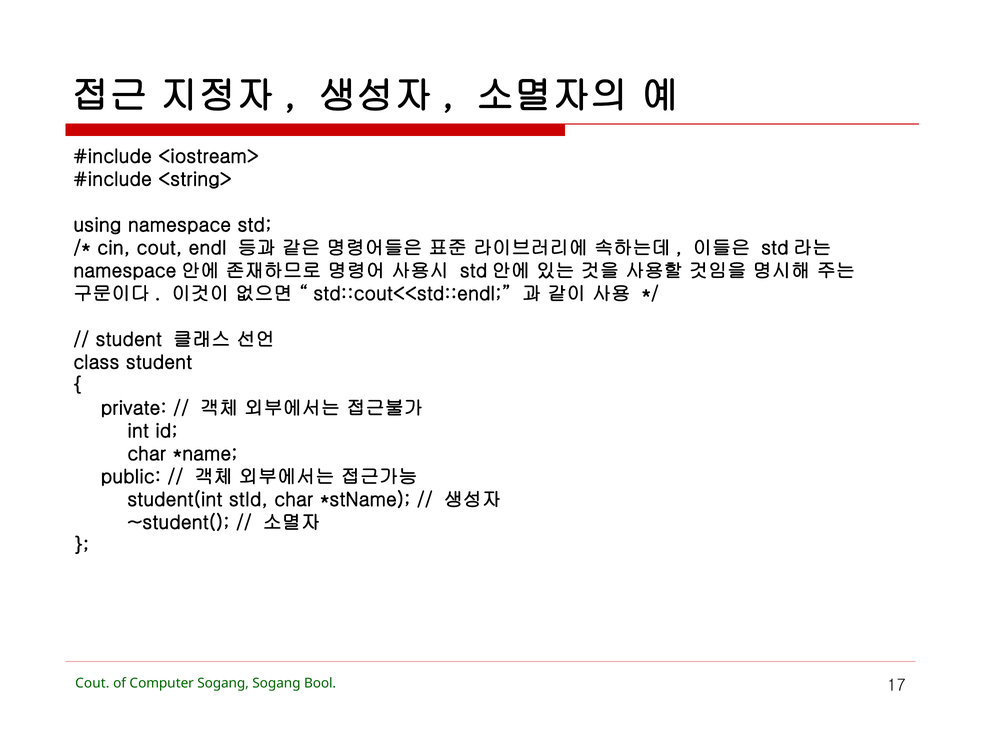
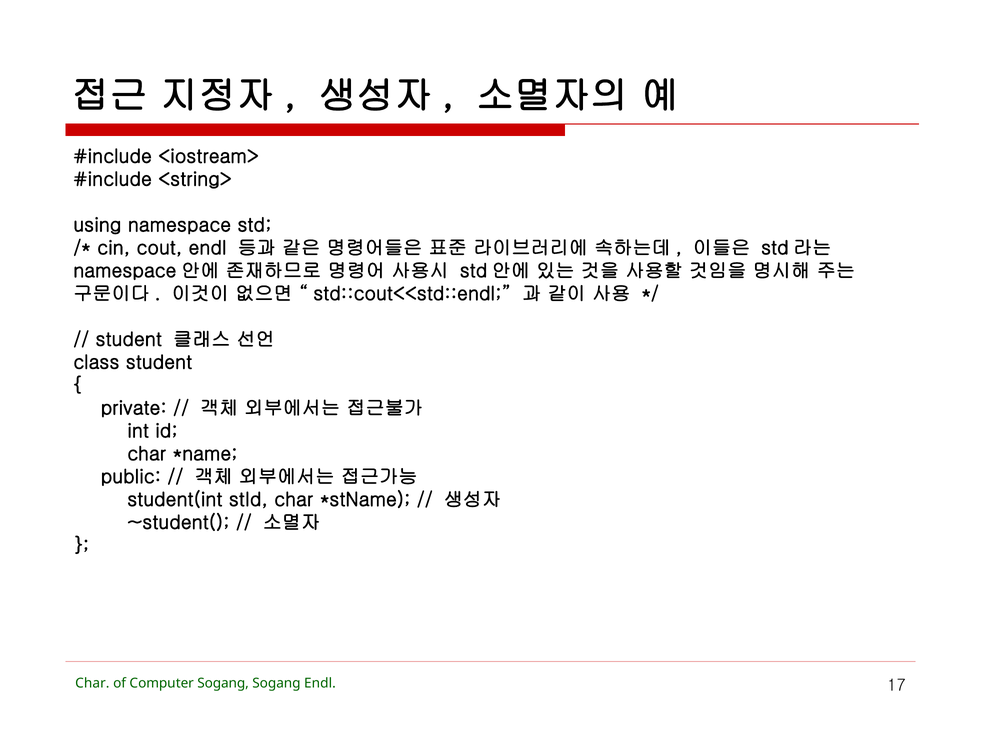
Cout at (92, 684): Cout -> Char
Sogang Bool: Bool -> Endl
